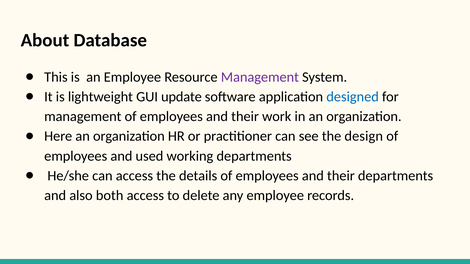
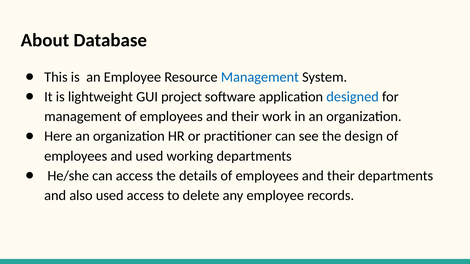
Management at (260, 77) colour: purple -> blue
update: update -> project
also both: both -> used
